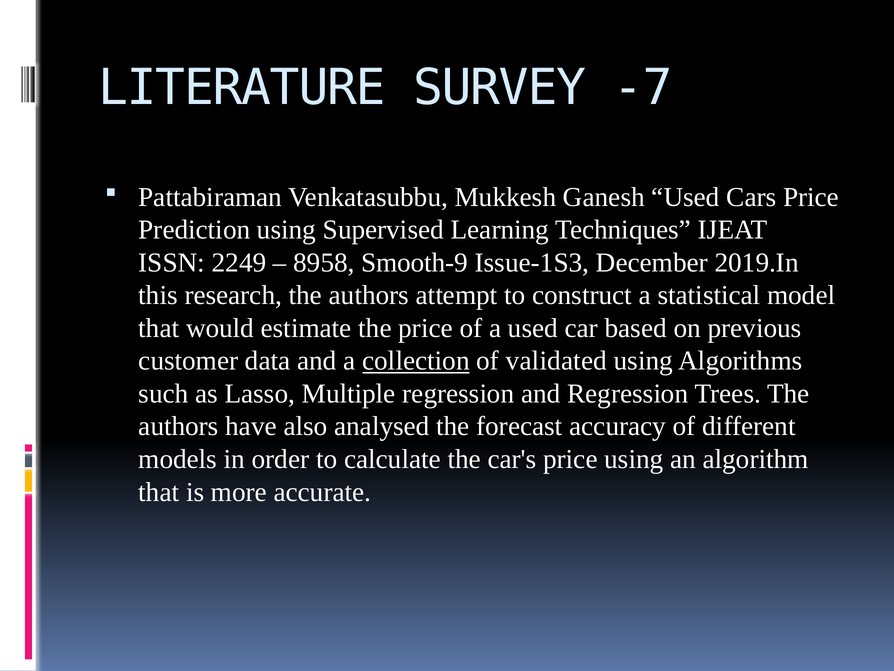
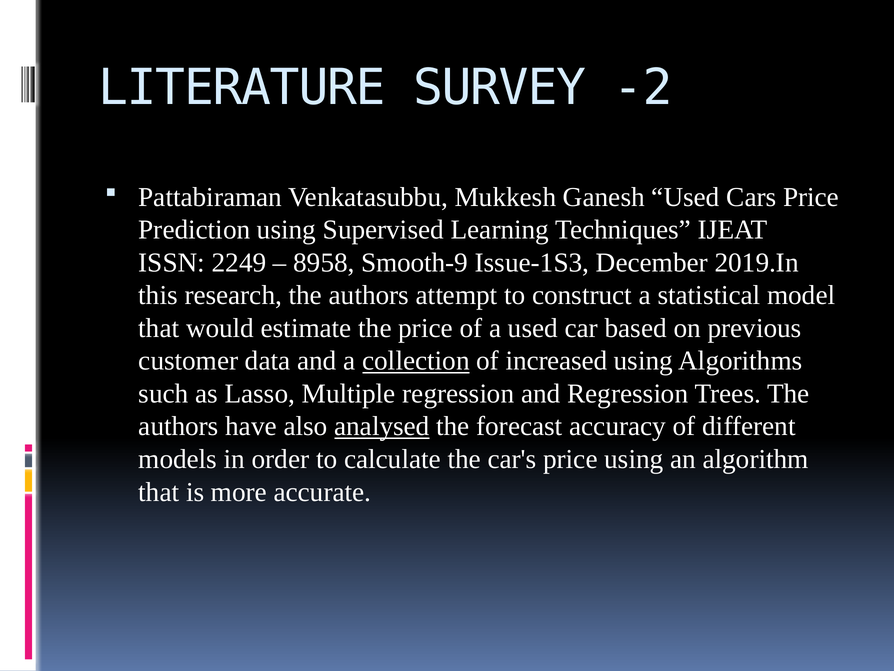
-7: -7 -> -2
validated: validated -> increased
analysed underline: none -> present
